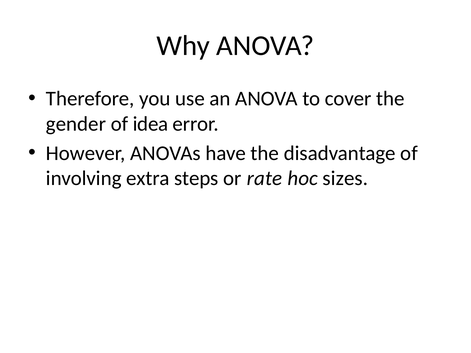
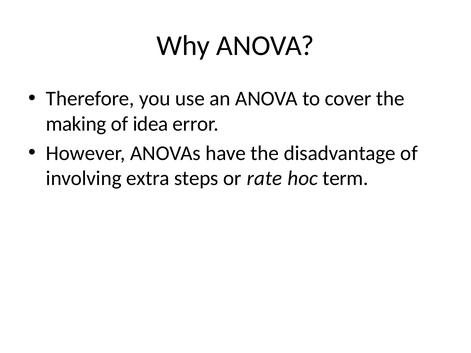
gender: gender -> making
sizes: sizes -> term
